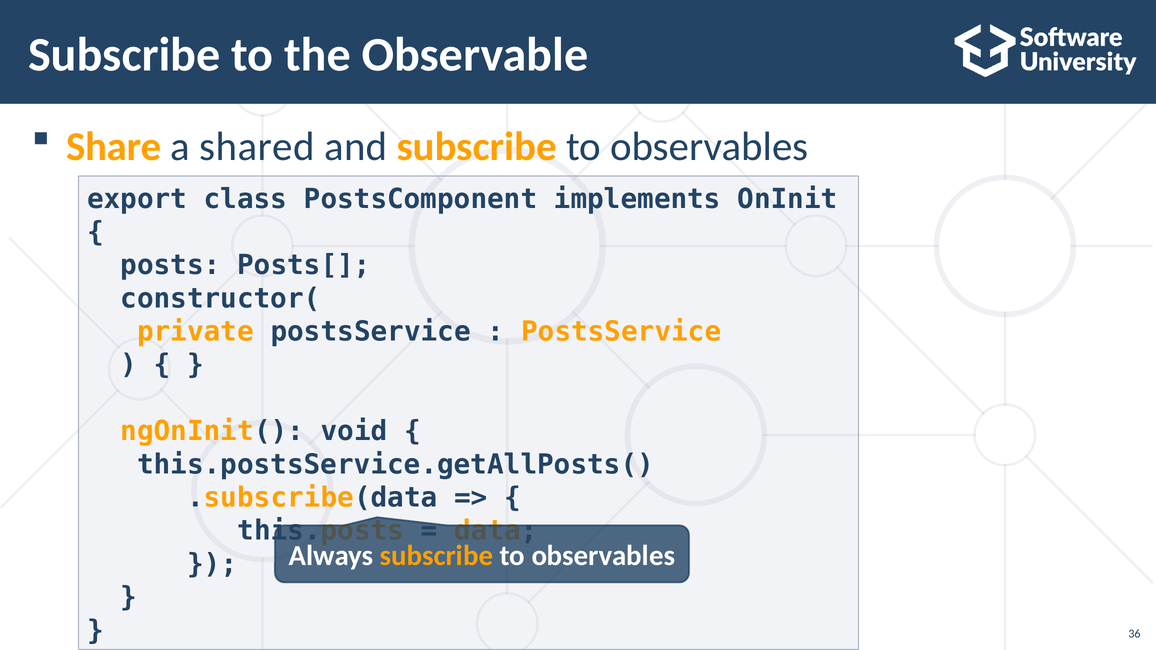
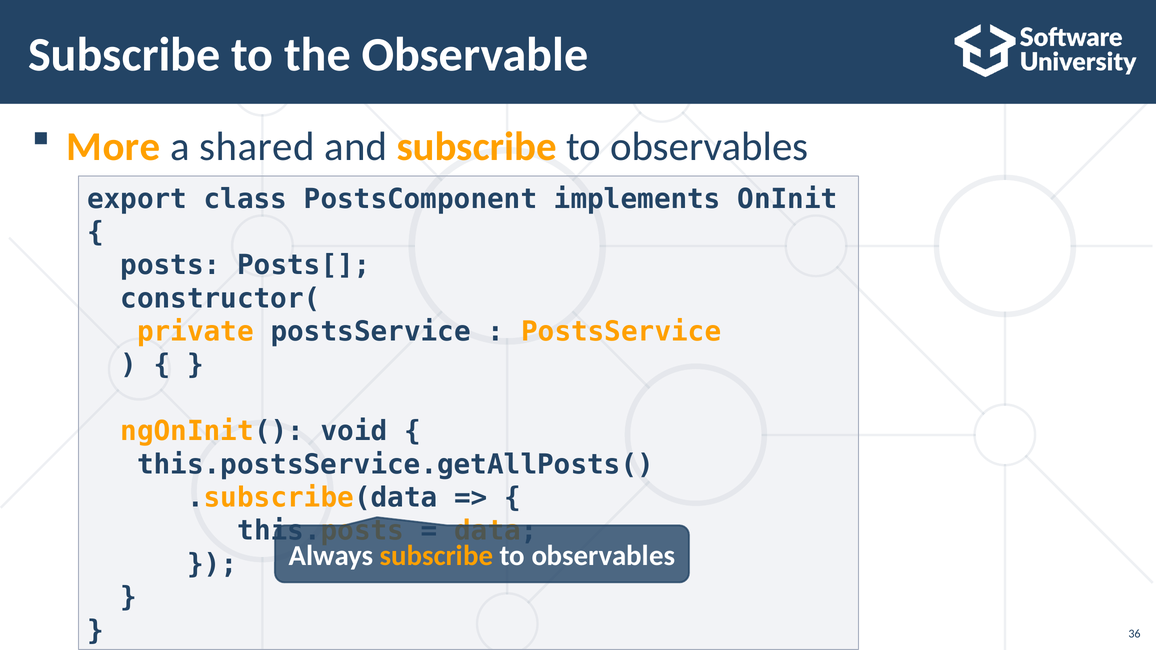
Share: Share -> More
